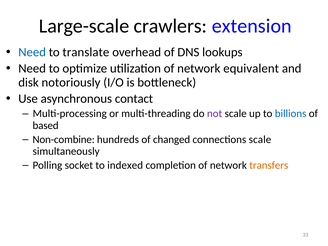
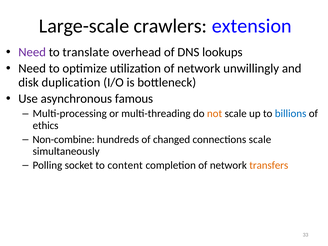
Need at (32, 52) colour: blue -> purple
equivalent: equivalent -> unwillingly
notoriously: notoriously -> duplication
contact: contact -> famous
not colour: purple -> orange
based: based -> ethics
indexed: indexed -> content
